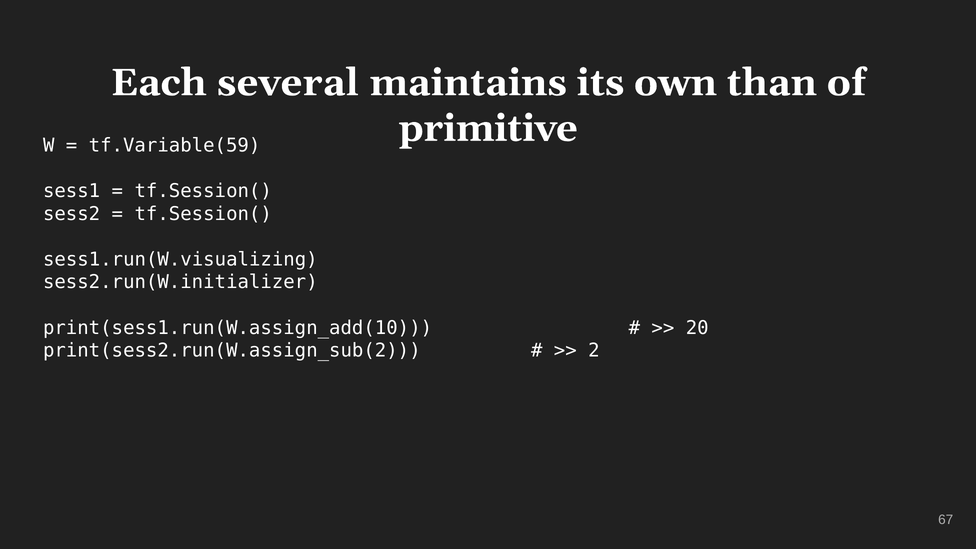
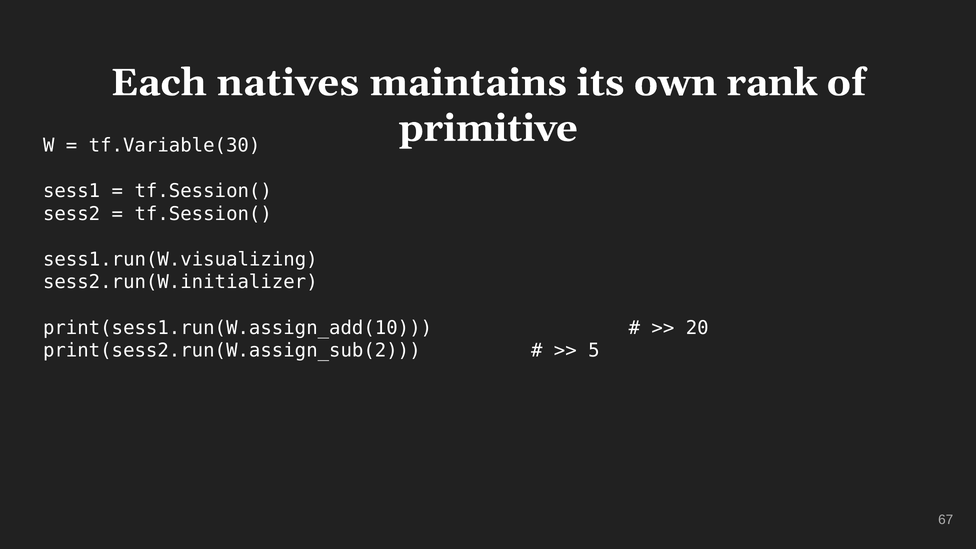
several: several -> natives
than: than -> rank
tf.Variable(59: tf.Variable(59 -> tf.Variable(30
2: 2 -> 5
